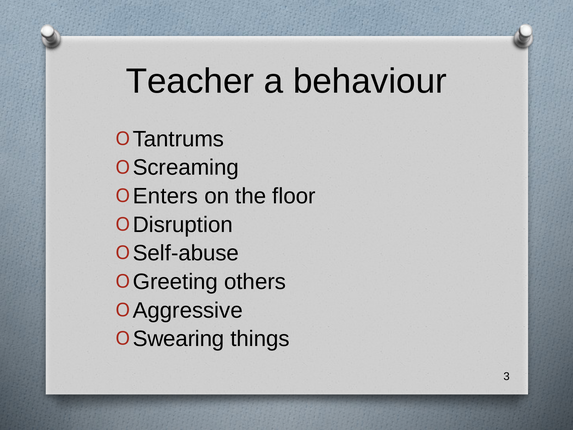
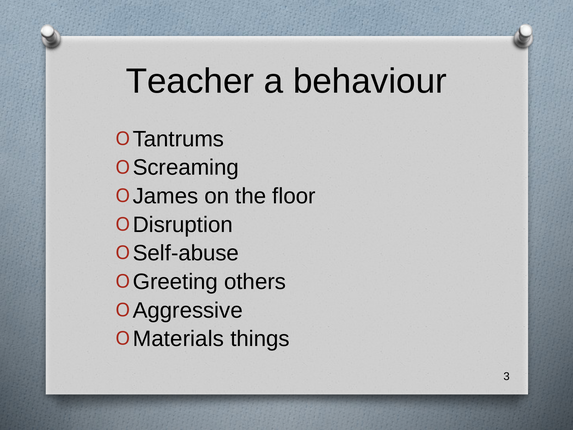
Enters: Enters -> James
Swearing: Swearing -> Materials
